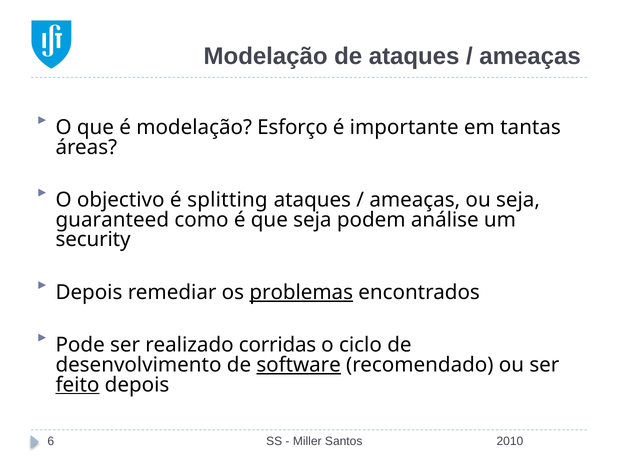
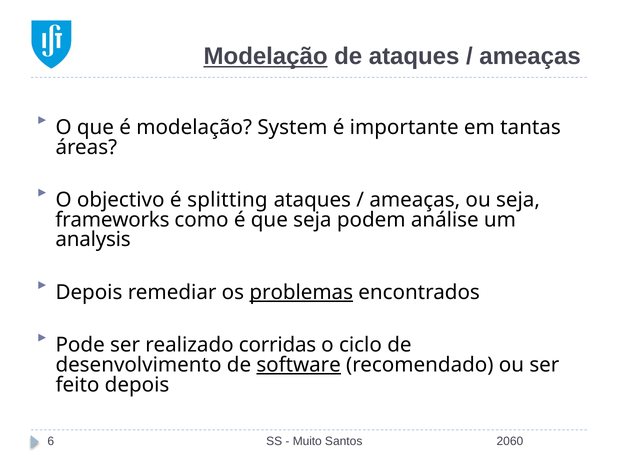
Modelação at (266, 56) underline: none -> present
Esforço: Esforço -> System
guaranteed: guaranteed -> frameworks
security: security -> analysis
feito underline: present -> none
Miller: Miller -> Muito
2010: 2010 -> 2060
